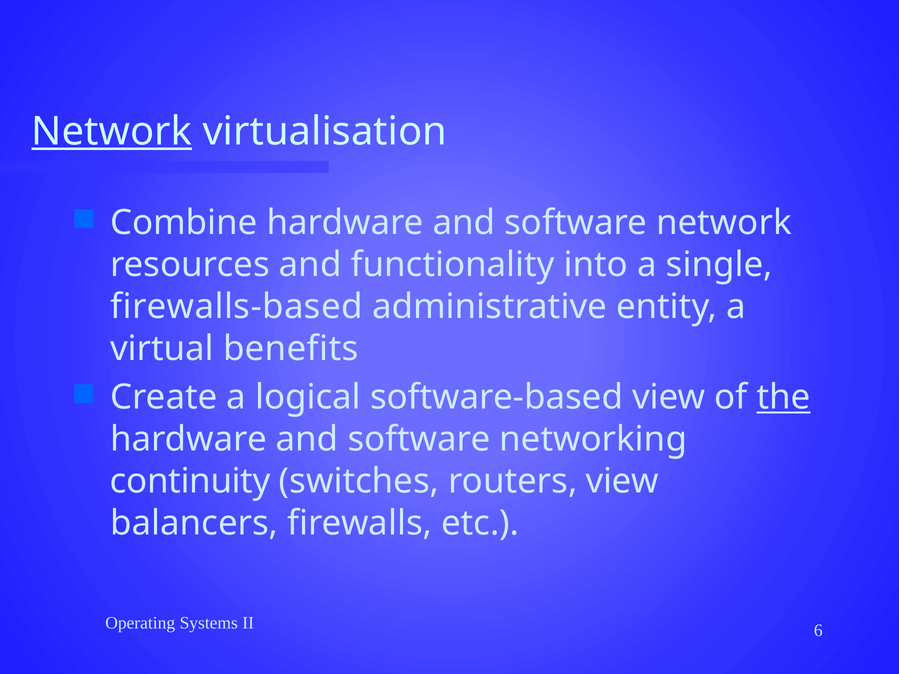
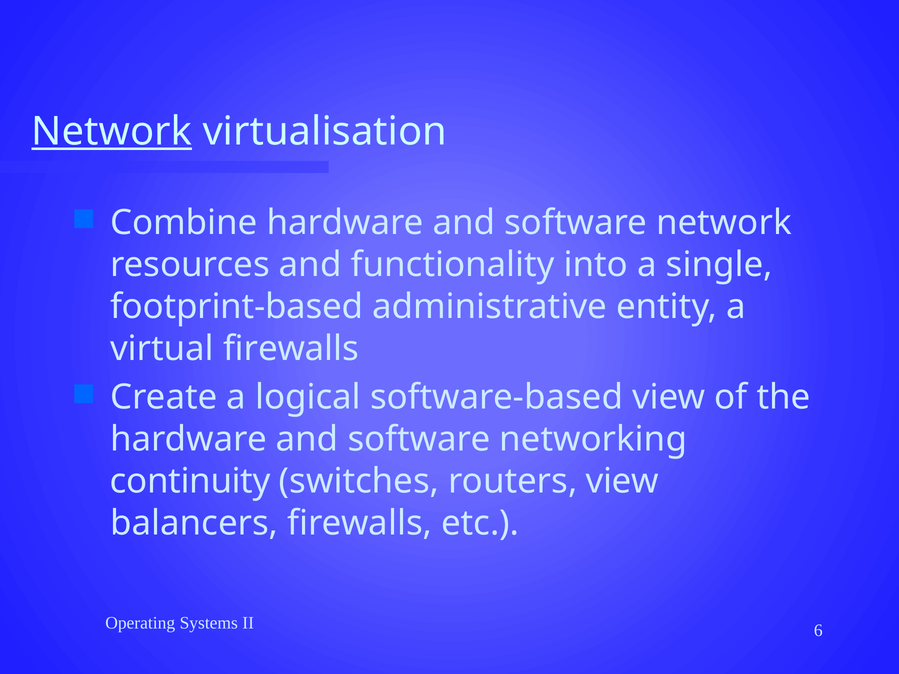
firewalls-based: firewalls-based -> footprint-based
virtual benefits: benefits -> firewalls
the underline: present -> none
